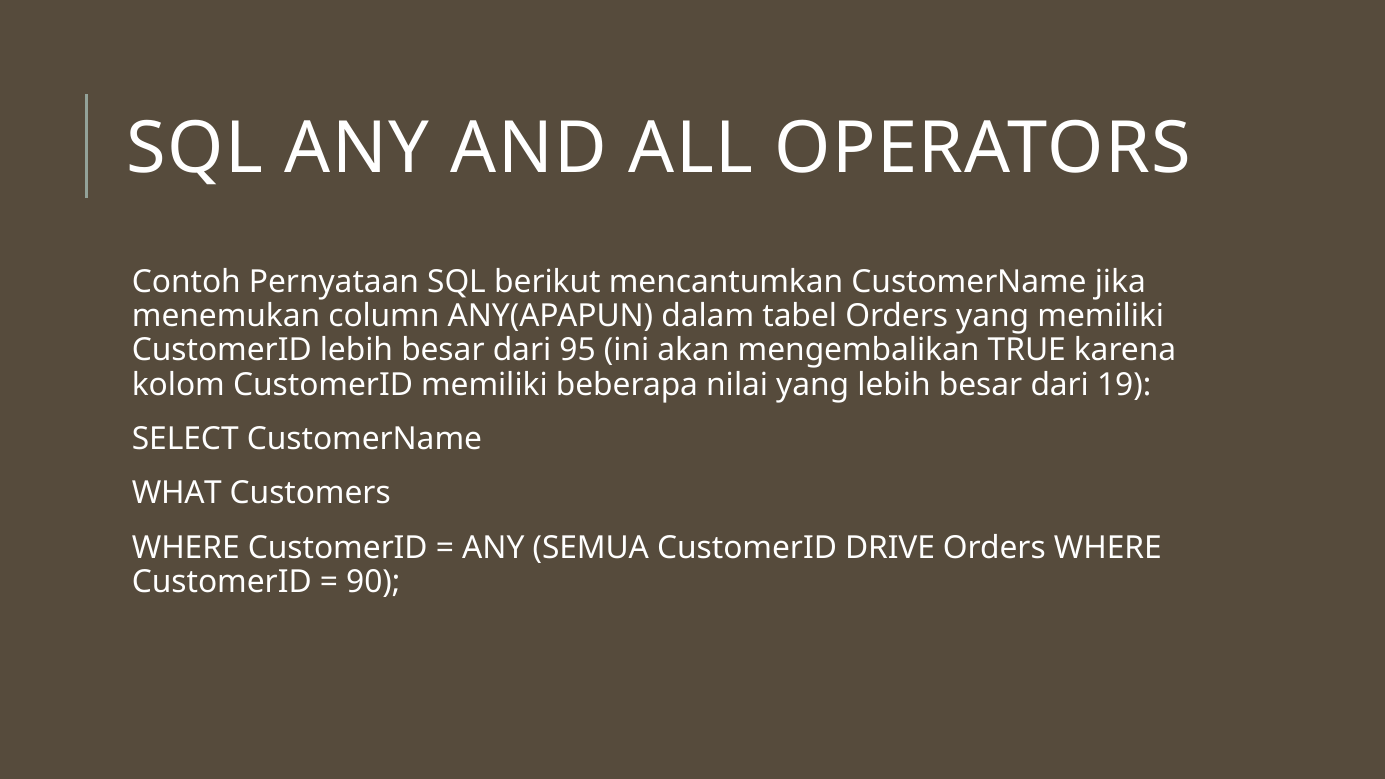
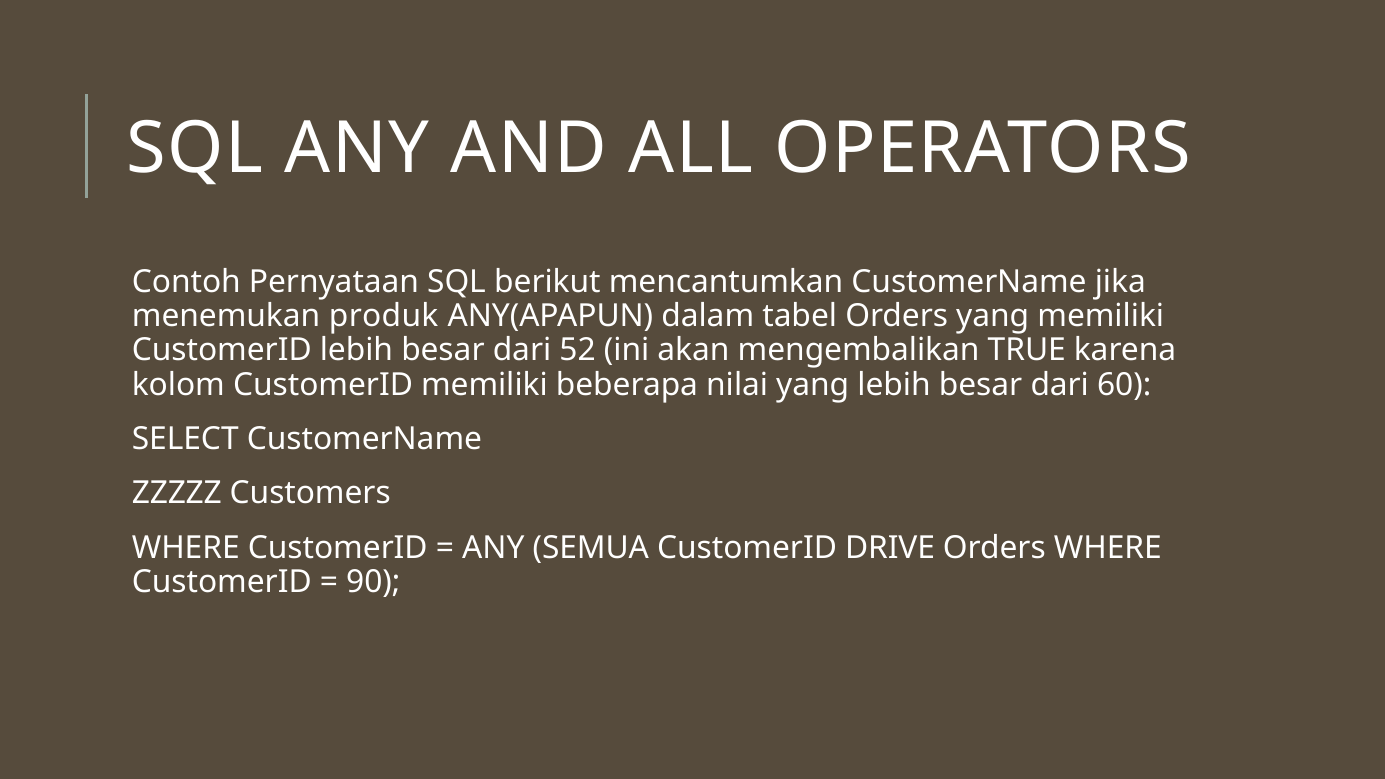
column: column -> produk
95: 95 -> 52
19: 19 -> 60
WHAT: WHAT -> ZZZZZ
